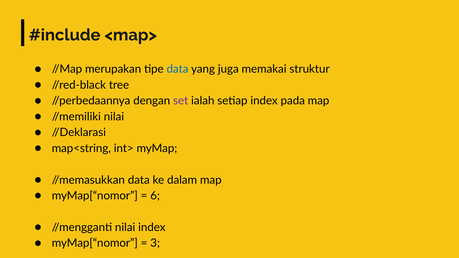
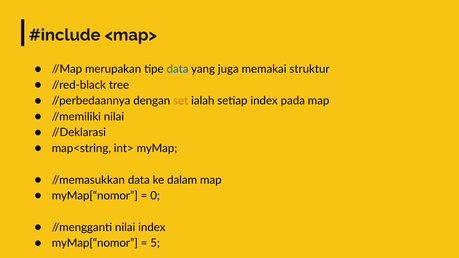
set colour: purple -> orange
6: 6 -> 0
3: 3 -> 5
